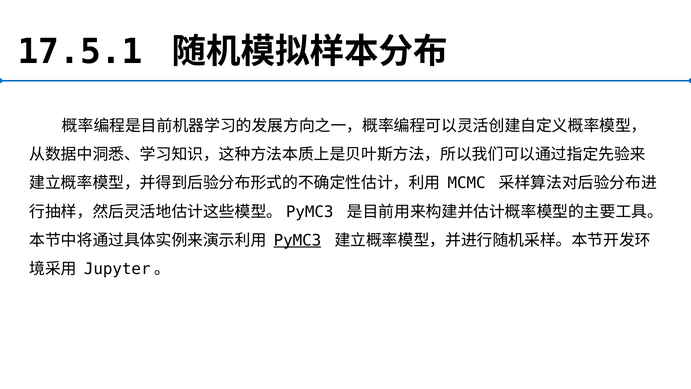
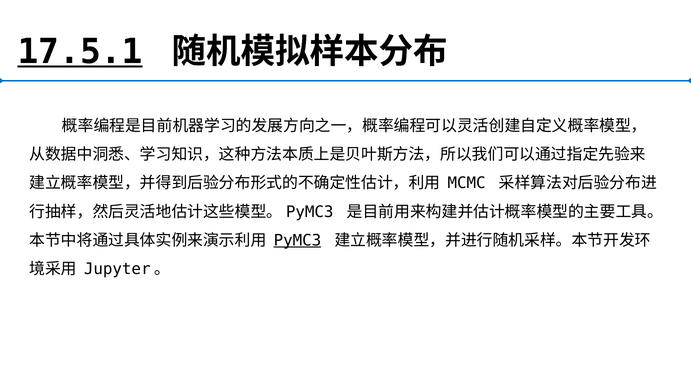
17.5.1 underline: none -> present
